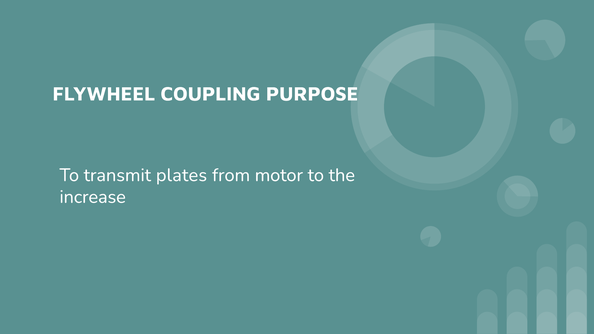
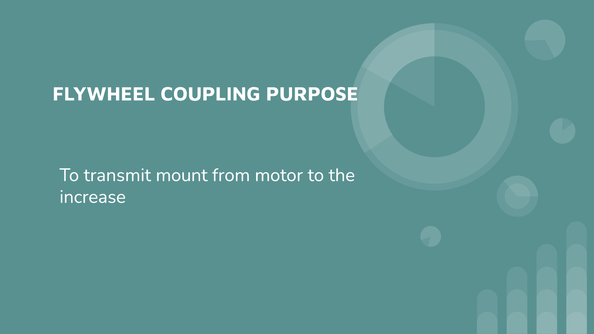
plates: plates -> mount
